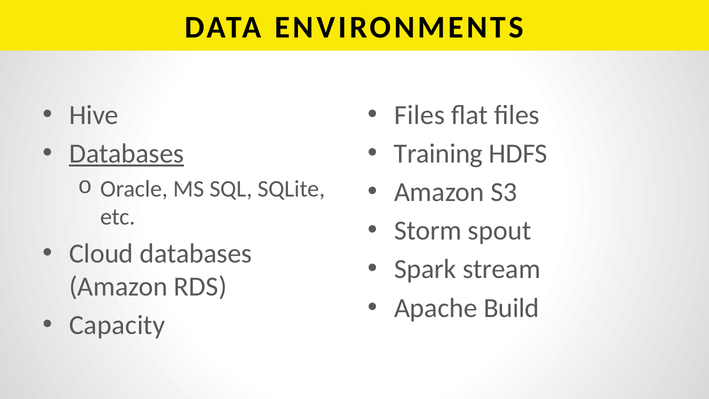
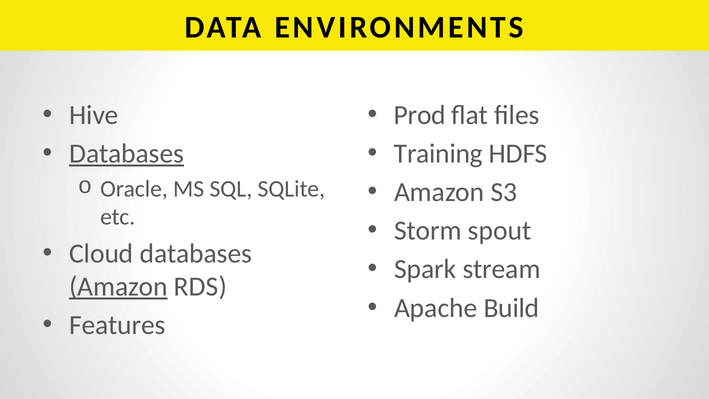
Files at (420, 115): Files -> Prod
Amazon at (118, 287) underline: none -> present
Capacity: Capacity -> Features
